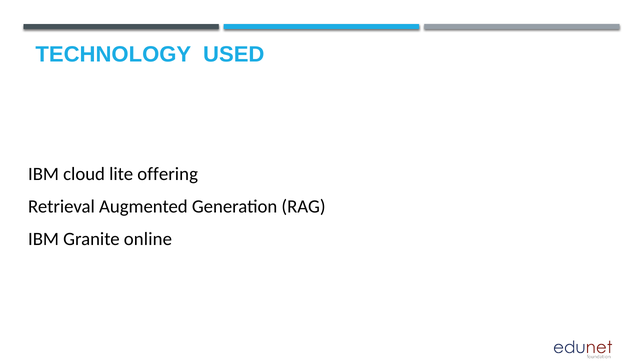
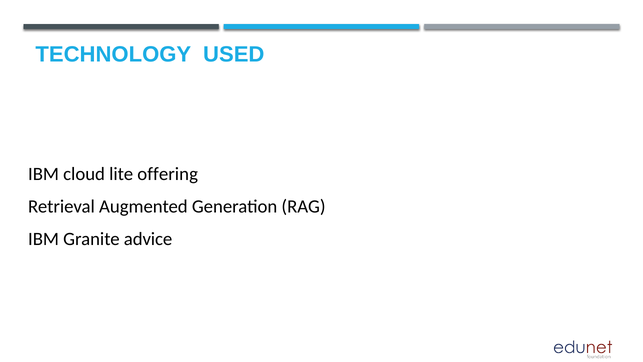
online: online -> advice
